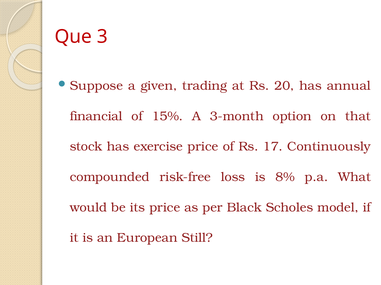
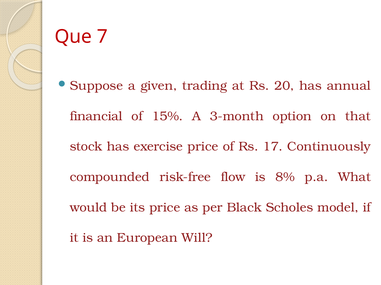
3: 3 -> 7
loss: loss -> flow
Still: Still -> Will
